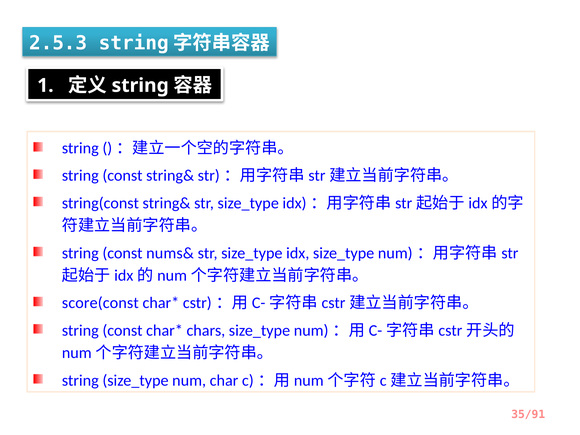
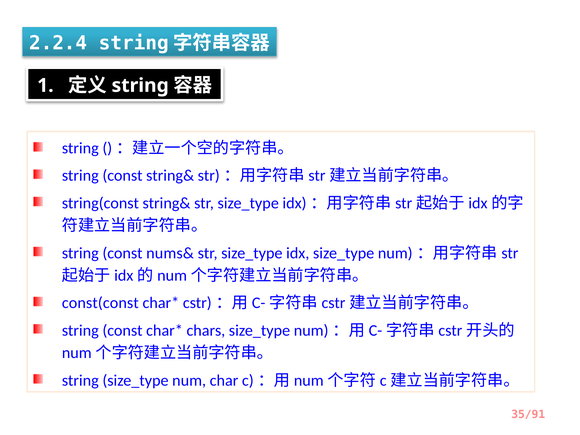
2.5.3: 2.5.3 -> 2.2.4
score(const: score(const -> const(const
